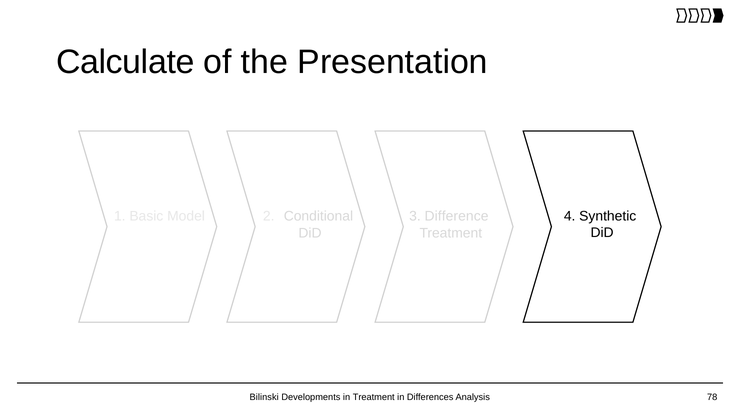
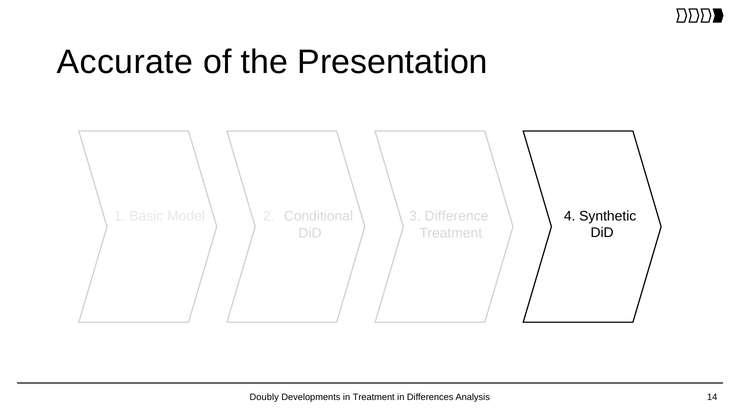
Calculate: Calculate -> Accurate
Bilinski: Bilinski -> Doubly
78: 78 -> 14
